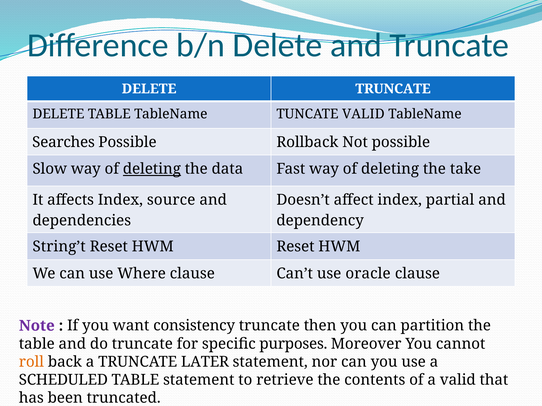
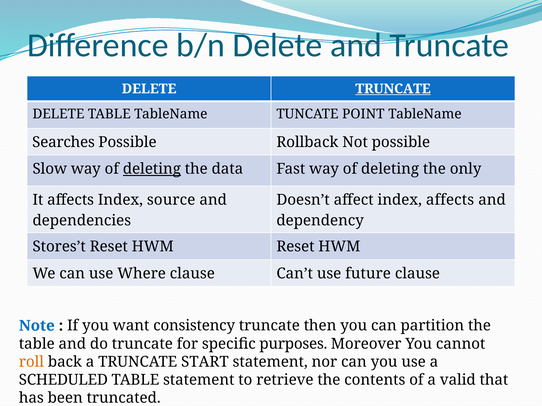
TRUNCATE at (393, 89) underline: none -> present
TUNCATE VALID: VALID -> POINT
take: take -> only
index partial: partial -> affects
String’t: String’t -> Stores’t
oracle: oracle -> future
Note colour: purple -> blue
LATER: LATER -> START
